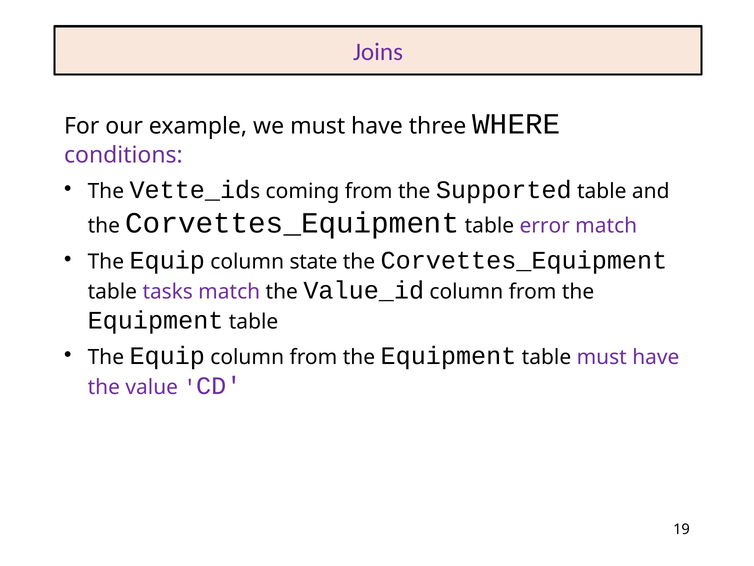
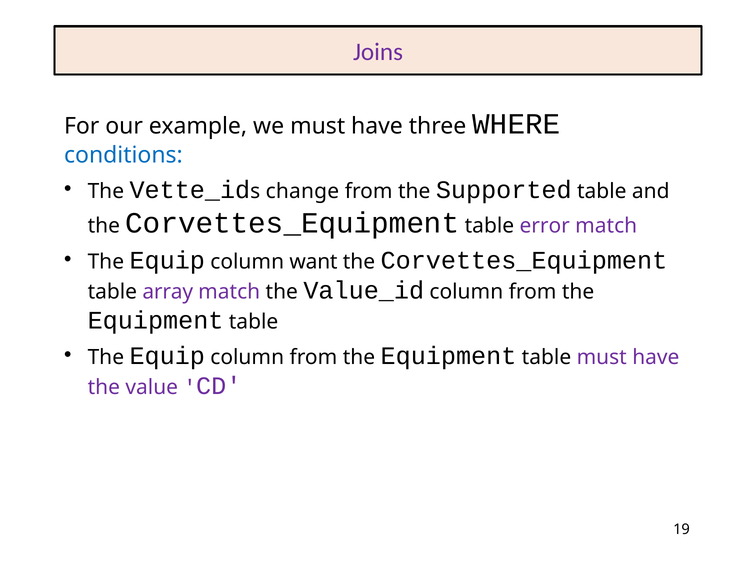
conditions colour: purple -> blue
coming: coming -> change
state: state -> want
tasks: tasks -> array
